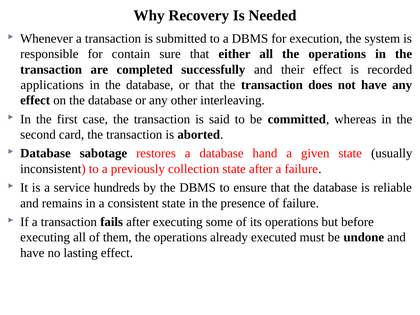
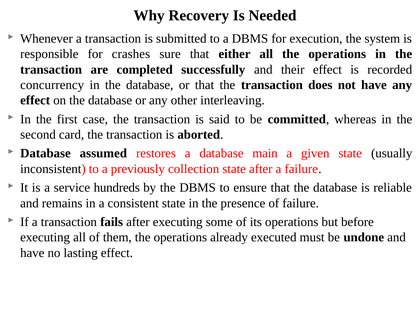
contain: contain -> crashes
applications: applications -> concurrency
sabotage: sabotage -> assumed
hand: hand -> main
